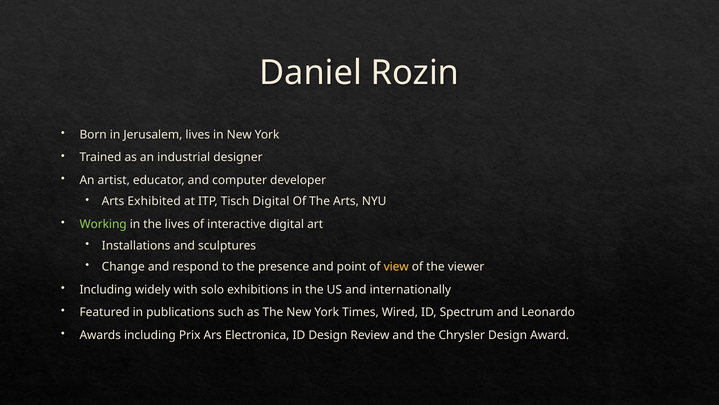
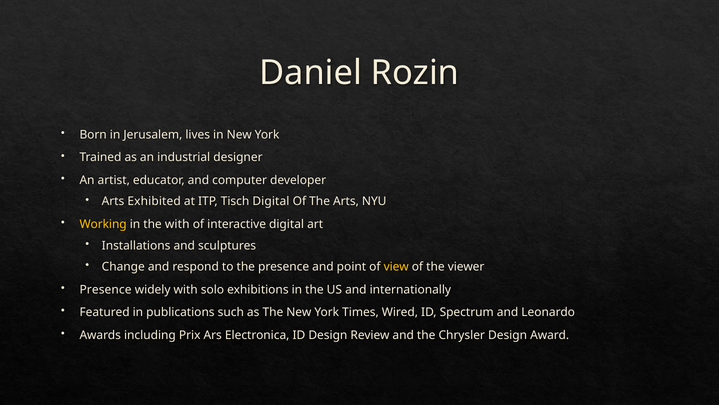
Working colour: light green -> yellow
the lives: lives -> with
Including at (106, 289): Including -> Presence
